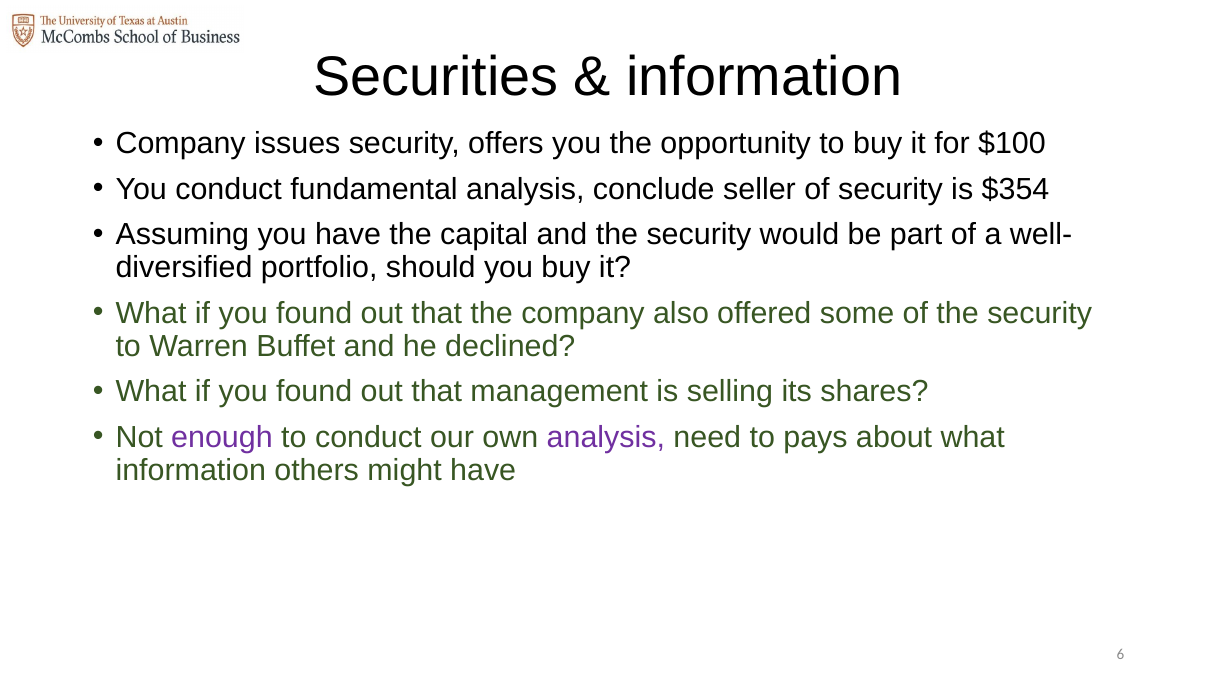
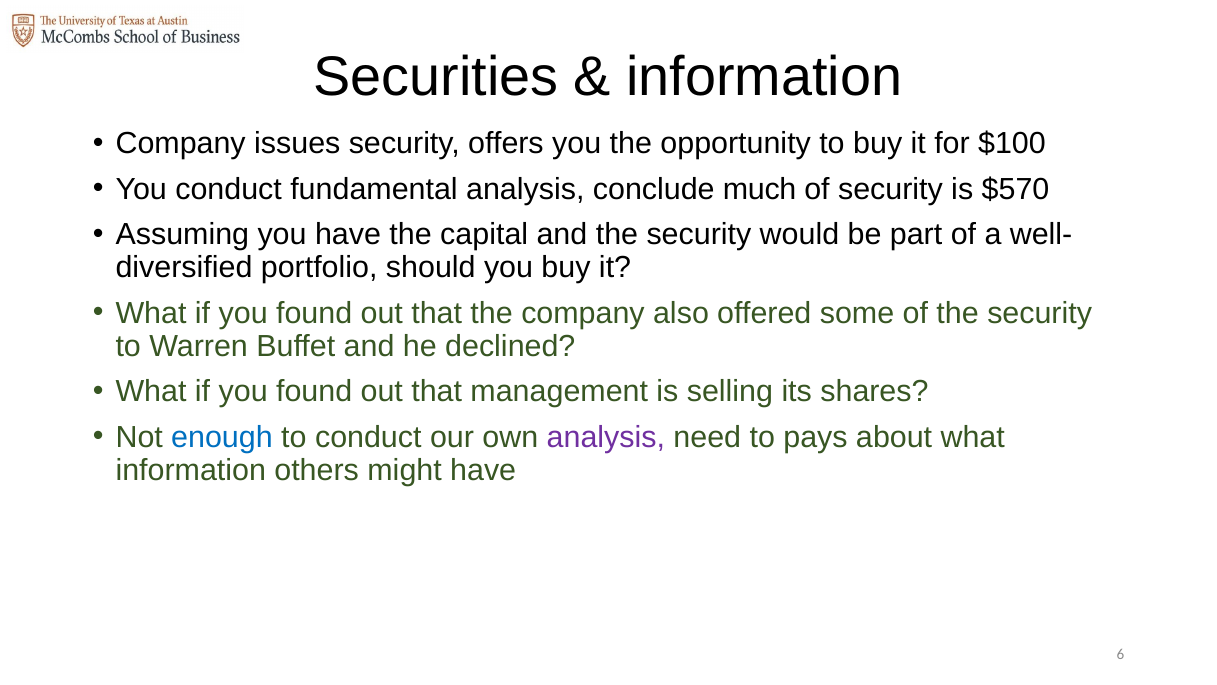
seller: seller -> much
$354: $354 -> $570
enough colour: purple -> blue
